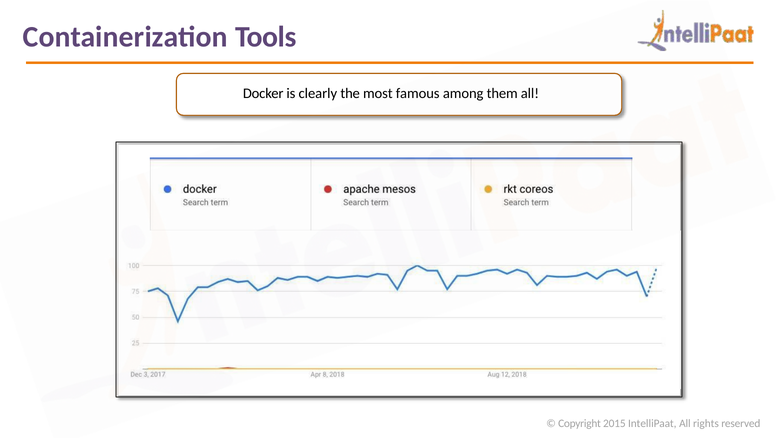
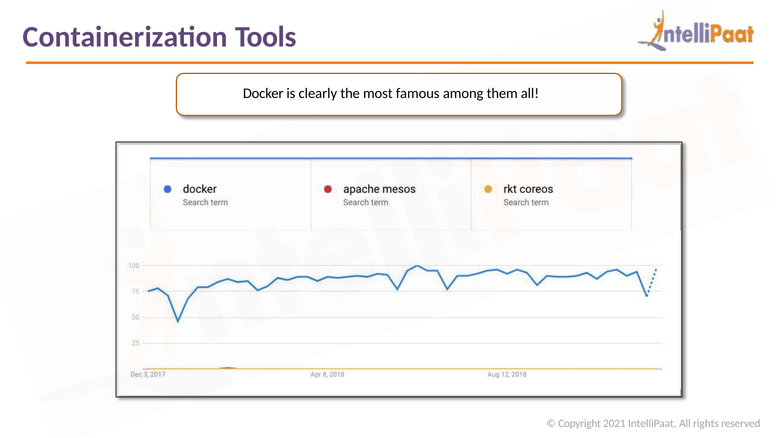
2015: 2015 -> 2021
